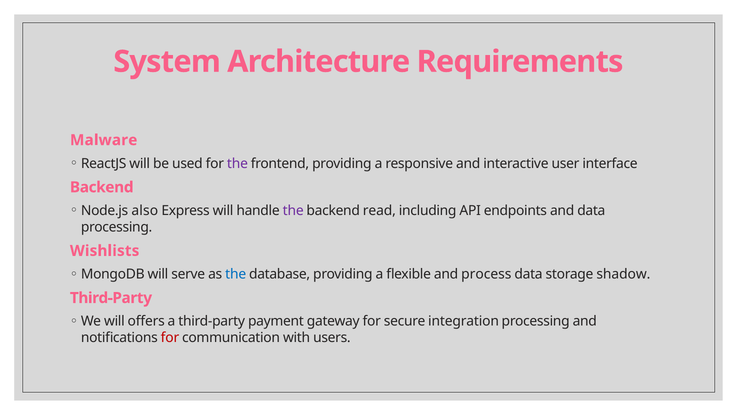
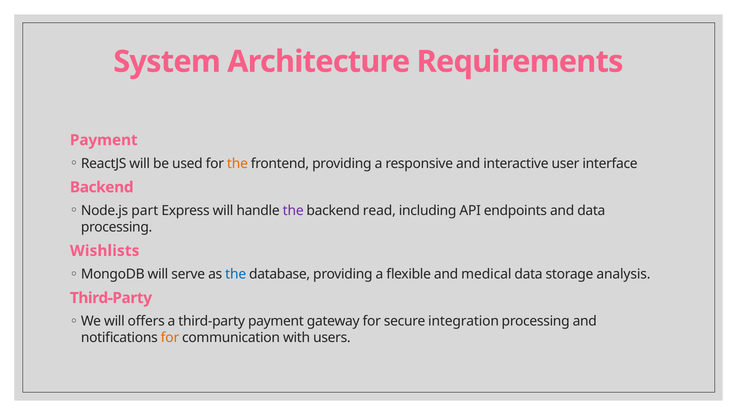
Malware at (104, 140): Malware -> Payment
the at (237, 163) colour: purple -> orange
also: also -> part
process: process -> medical
shadow: shadow -> analysis
for at (170, 337) colour: red -> orange
